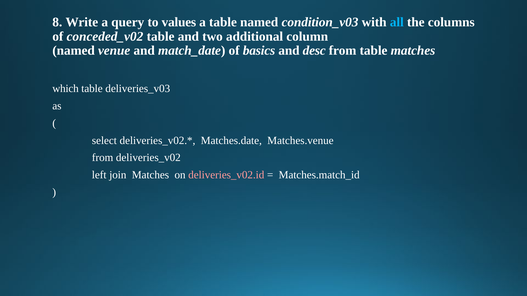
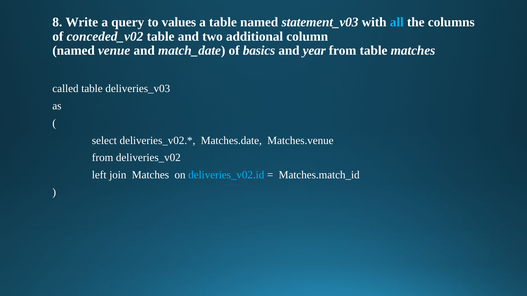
condition_v03: condition_v03 -> statement_v03
desc: desc -> year
which: which -> called
deliveries_v02.id colour: pink -> light blue
